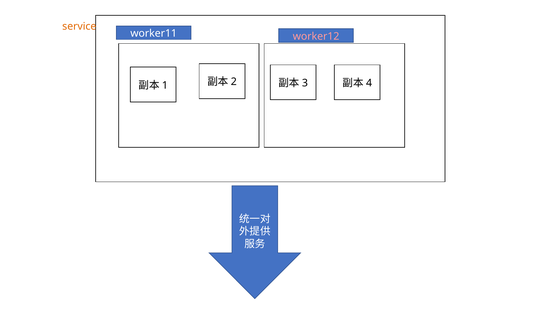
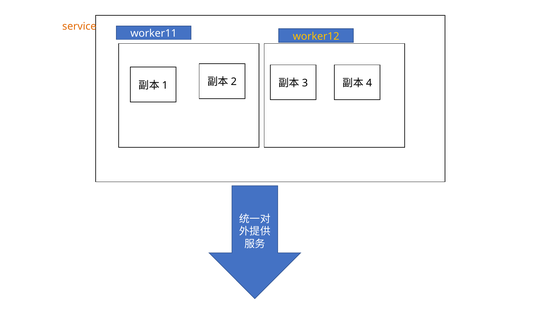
worker12 colour: pink -> yellow
